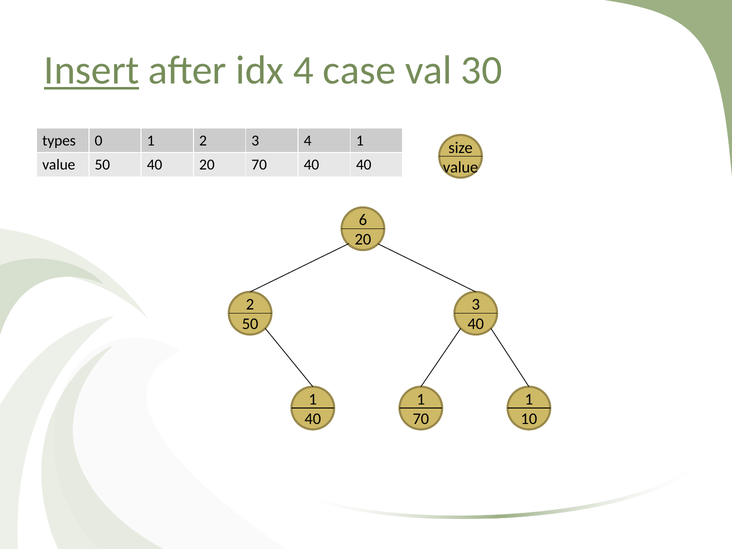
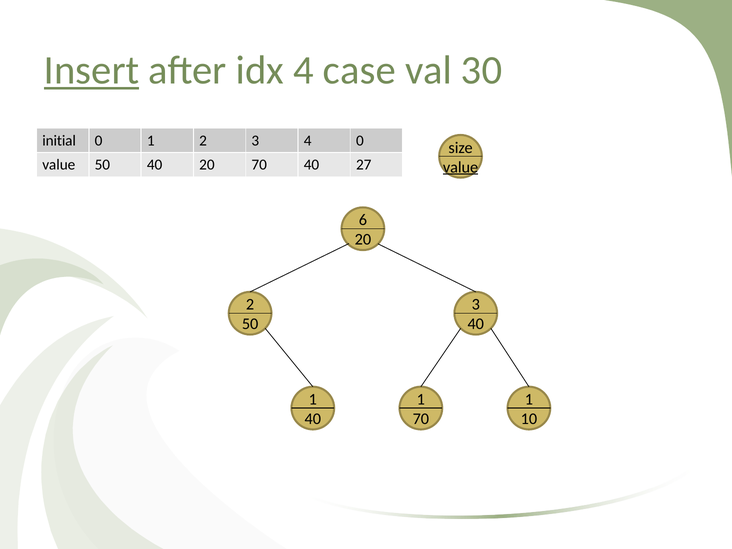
types: types -> initial
4 1: 1 -> 0
40 40: 40 -> 27
value at (461, 167) underline: none -> present
